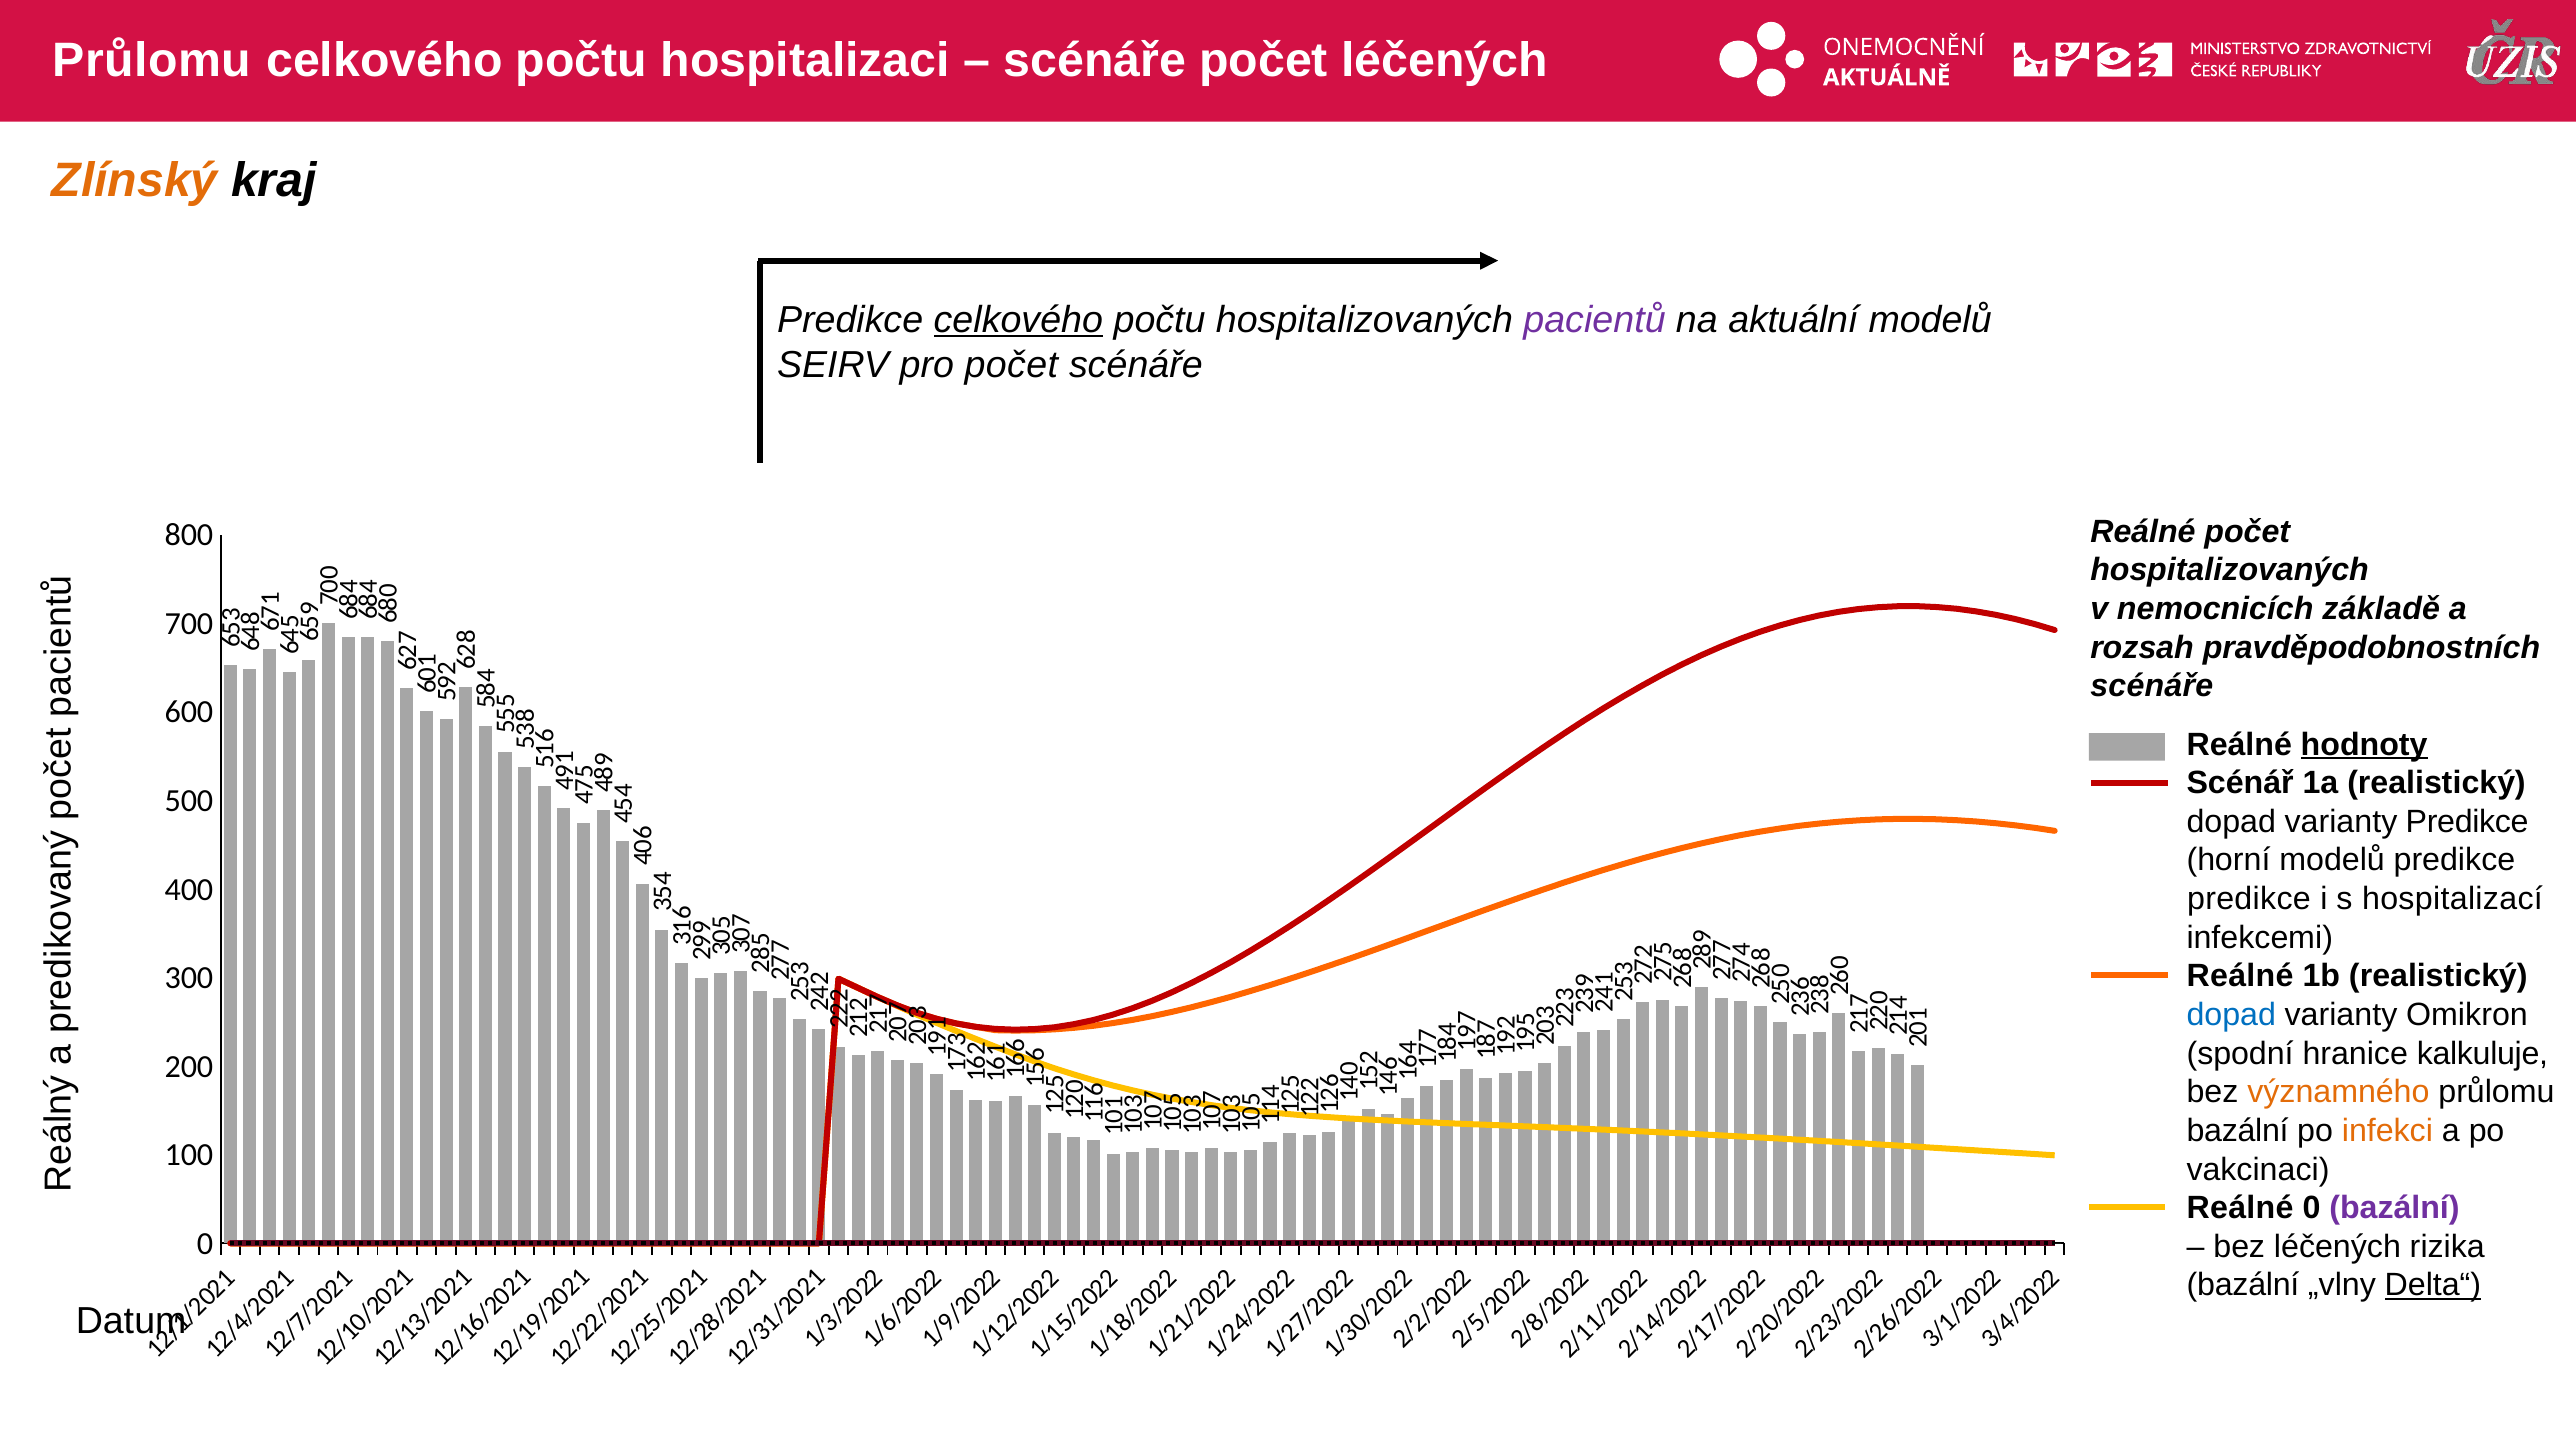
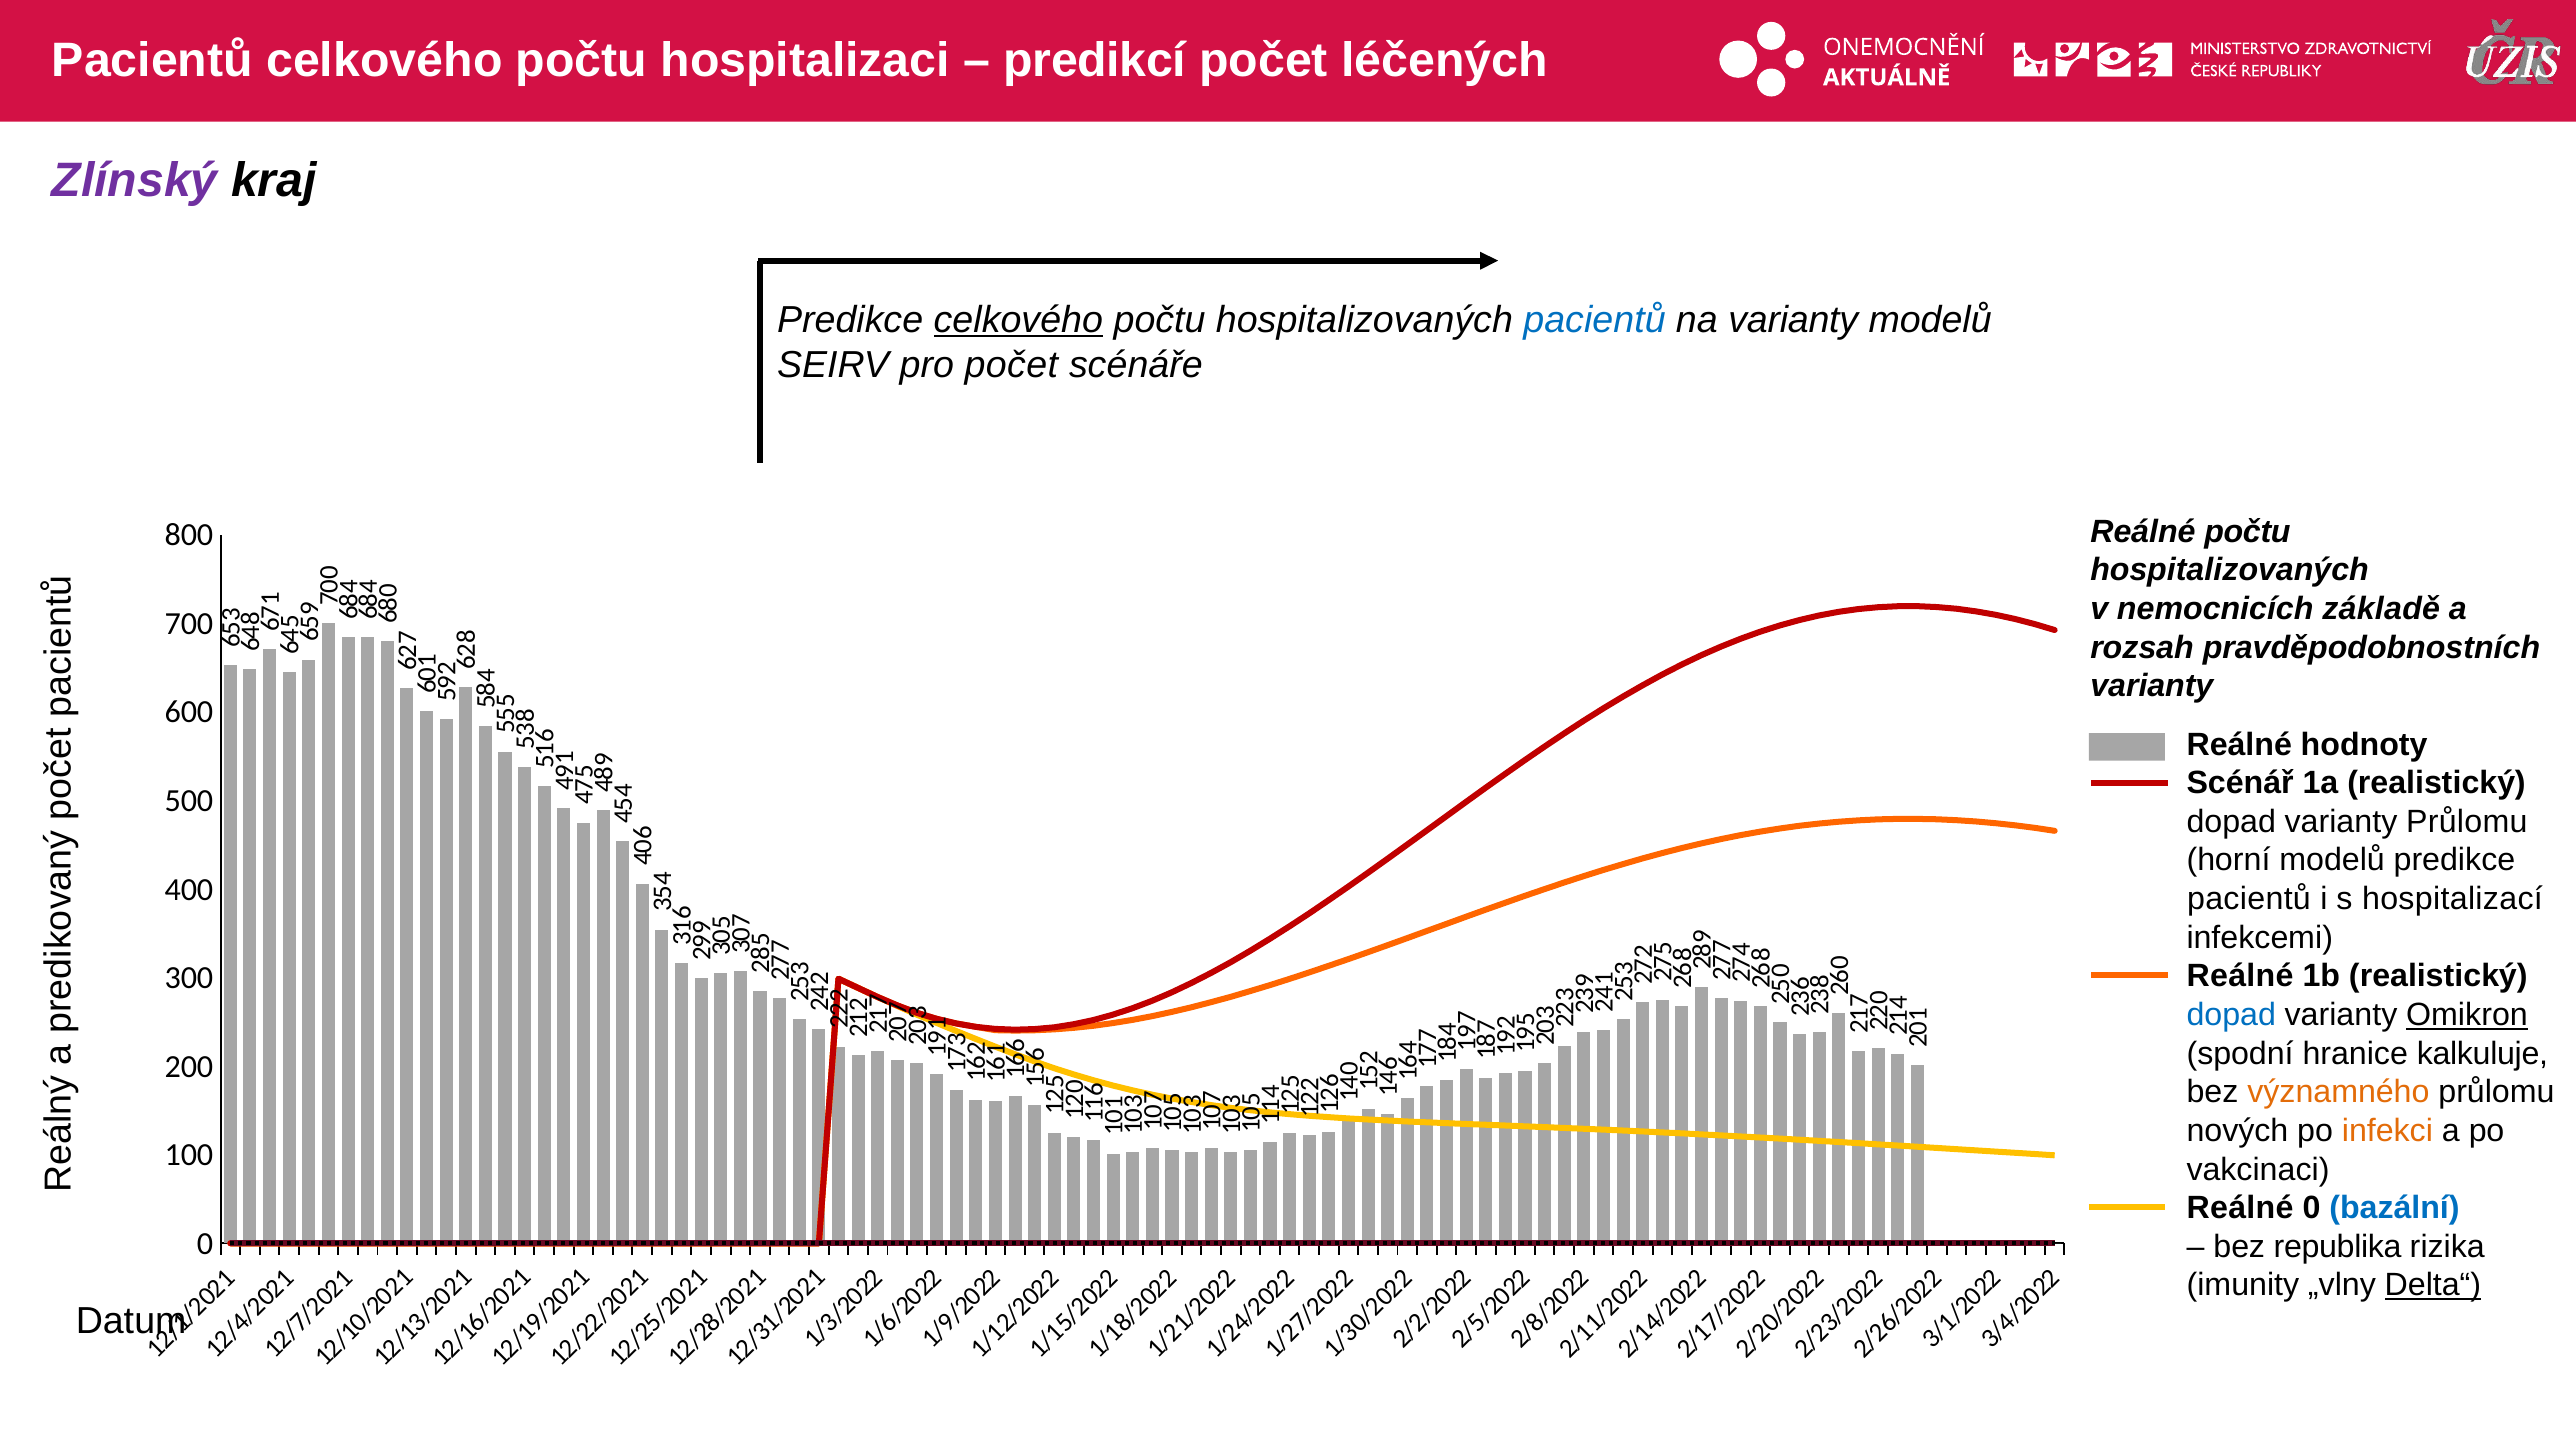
Průlomu at (152, 61): Průlomu -> Pacientů
scénáře at (1095, 61): scénáře -> predikcí
Zlínský colour: orange -> purple
pacientů at (1595, 320) colour: purple -> blue
na aktuální: aktuální -> varianty
Reálné počet: počet -> počtu
scénáře at (2152, 686): scénáře -> varianty
hodnoty underline: present -> none
varianty Predikce: Predikce -> Průlomu
predikce at (2249, 899): predikce -> pacientů
Omikron underline: none -> present
bazální at (2238, 1131): bazální -> nových
bazální at (2394, 1208) colour: purple -> blue
bez léčených: léčených -> republika
bazální at (2243, 1285): bazální -> imunity
